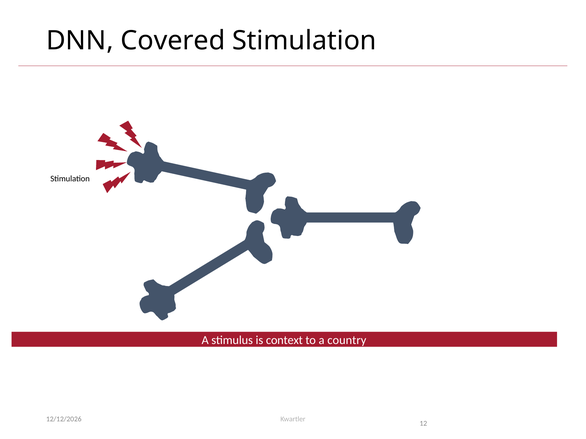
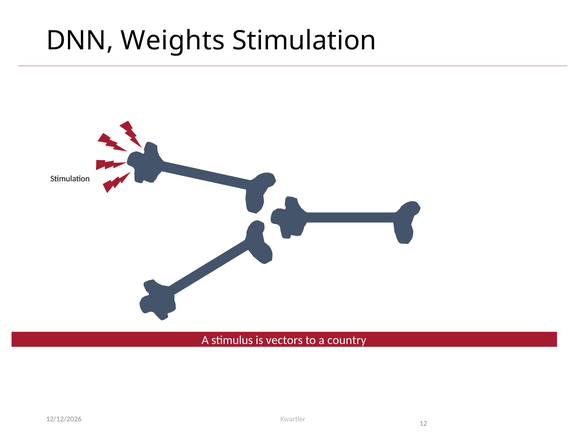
Covered: Covered -> Weights
context: context -> vectors
